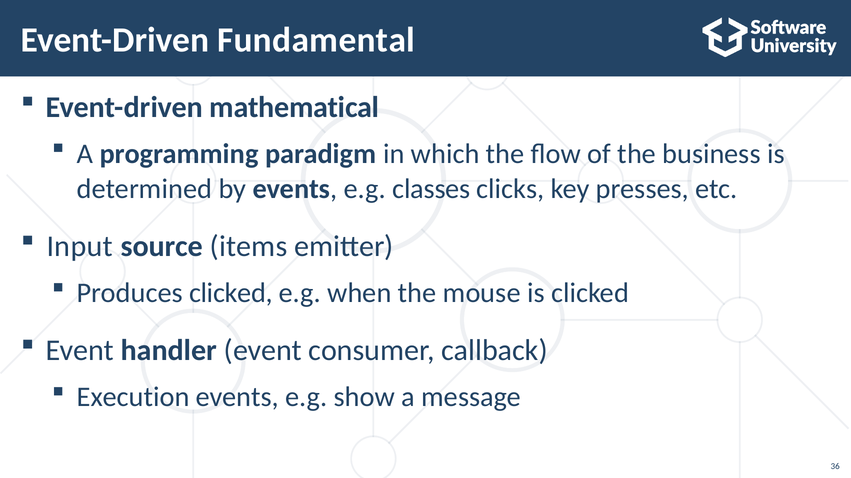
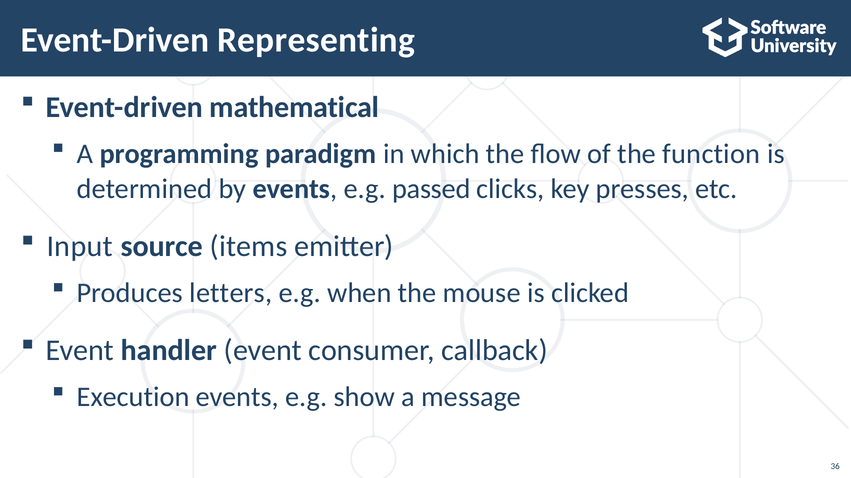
Fundamental: Fundamental -> Representing
business: business -> function
classes: classes -> passed
Produces clicked: clicked -> letters
